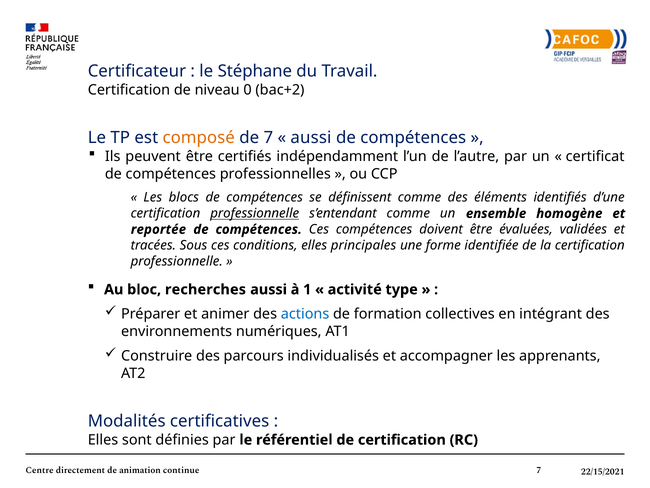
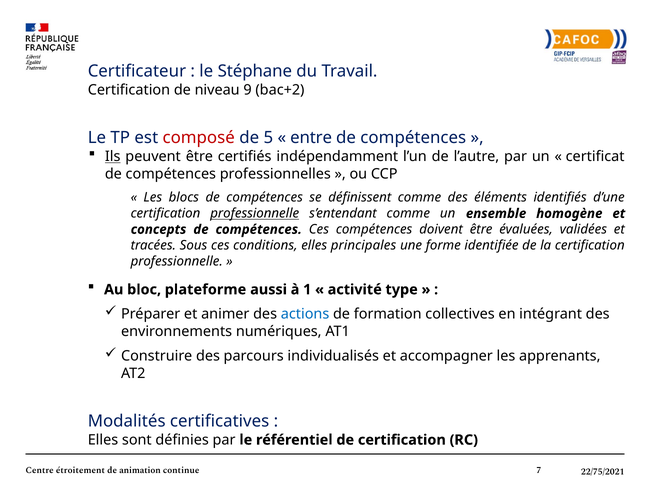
0: 0 -> 9
composé colour: orange -> red
de 7: 7 -> 5
aussi at (311, 138): aussi -> entre
Ils underline: none -> present
reportée: reportée -> concepts
recherches: recherches -> plateforme
directement: directement -> étroitement
22/15/2021: 22/15/2021 -> 22/75/2021
